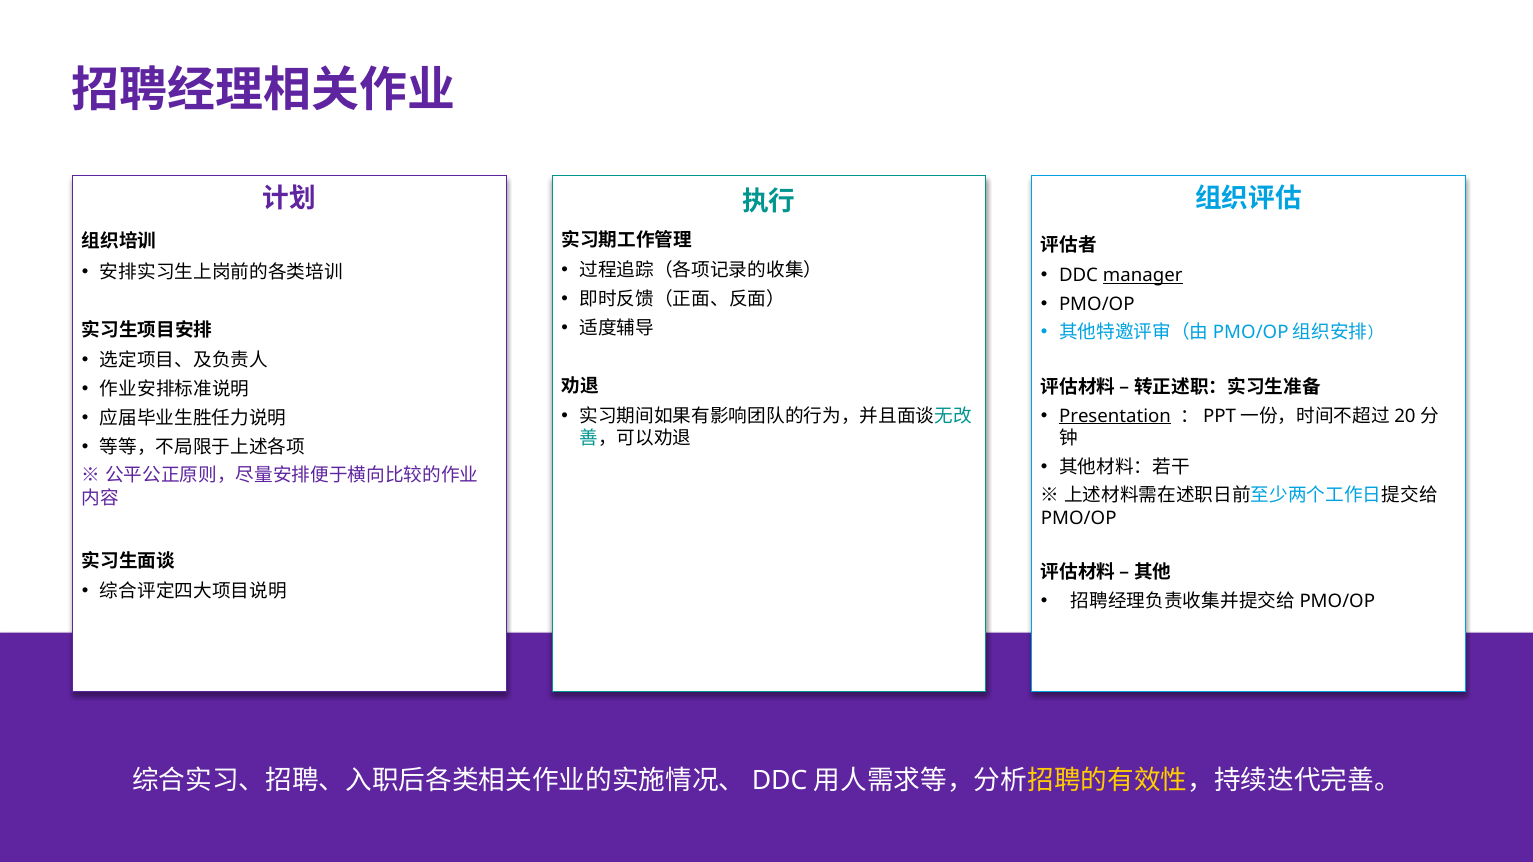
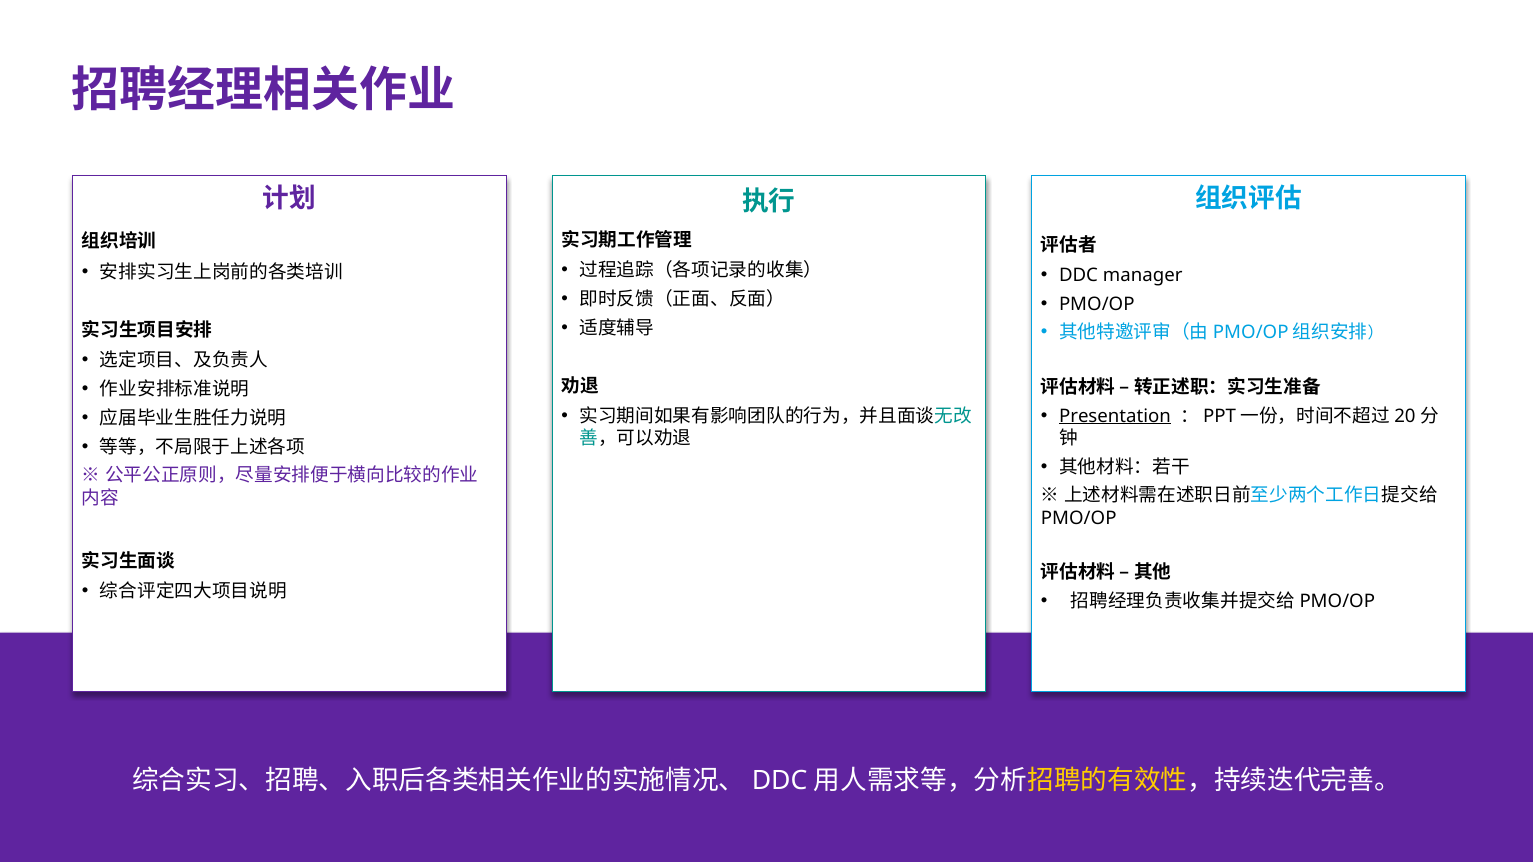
manager underline: present -> none
